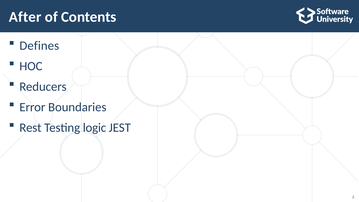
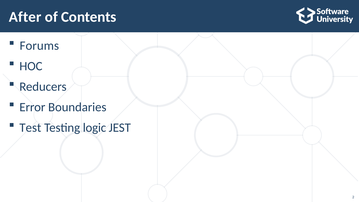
Defines: Defines -> Forums
Rest: Rest -> Test
